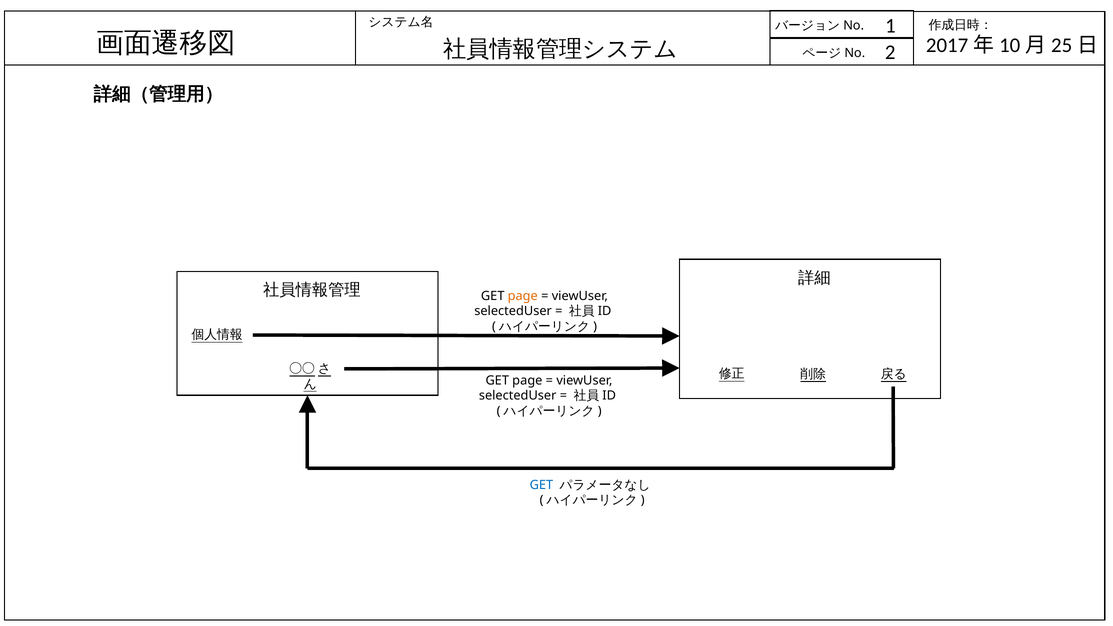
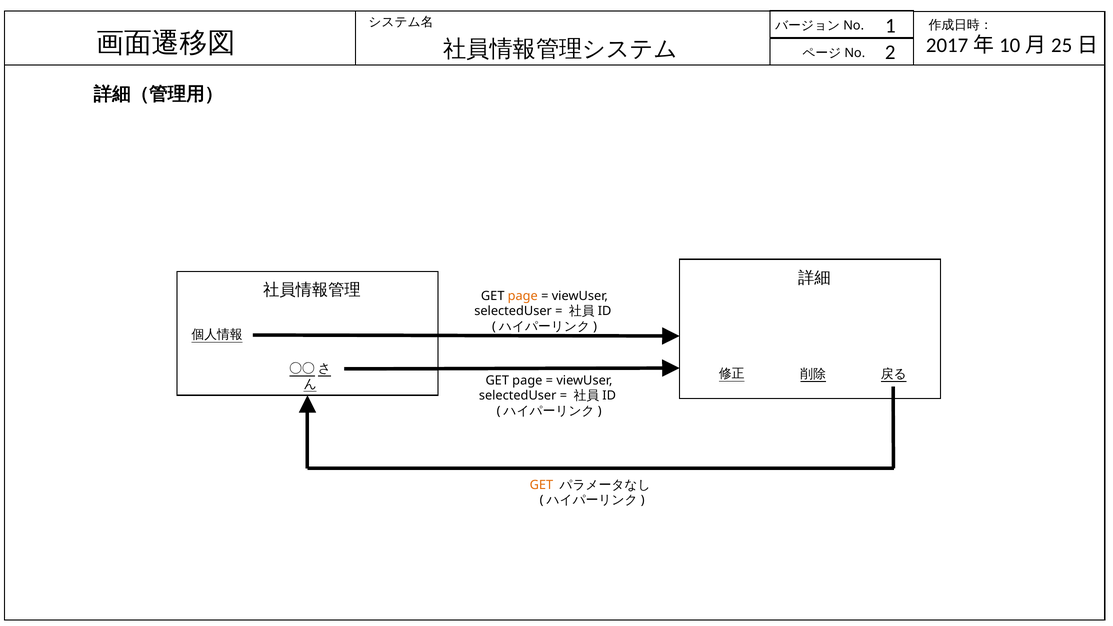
GET at (541, 485) colour: blue -> orange
